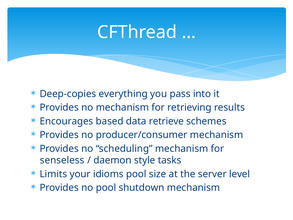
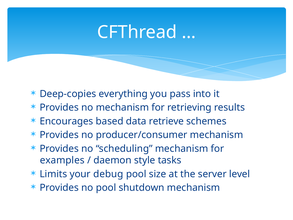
senseless: senseless -> examples
idioms: idioms -> debug
